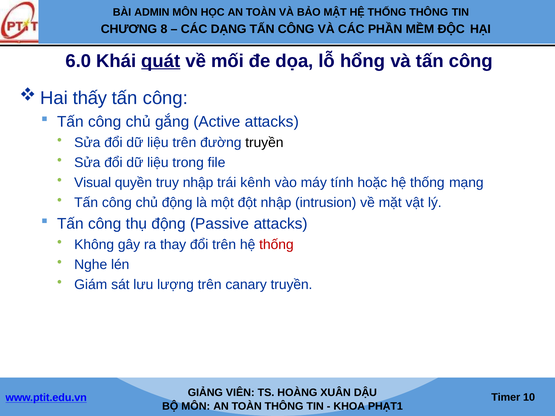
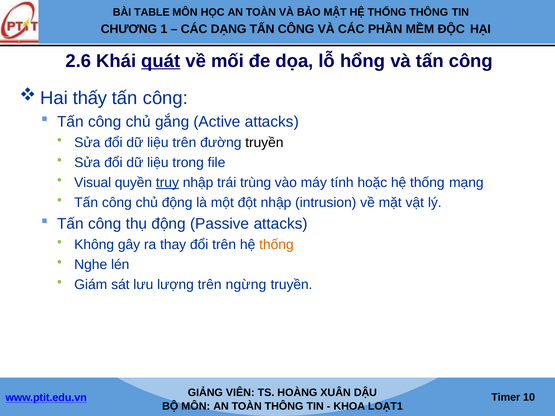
ADMIN: ADMIN -> TABLE
8: 8 -> 1
6.0: 6.0 -> 2.6
truy underline: none -> present
kênh: kênh -> trùng
thống at (276, 245) colour: red -> orange
canary: canary -> ngừng
PHẠT1: PHẠT1 -> LOẠT1
